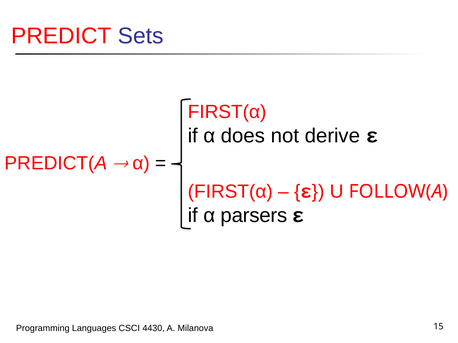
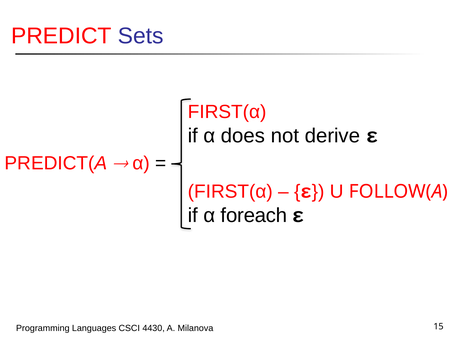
parsers: parsers -> foreach
